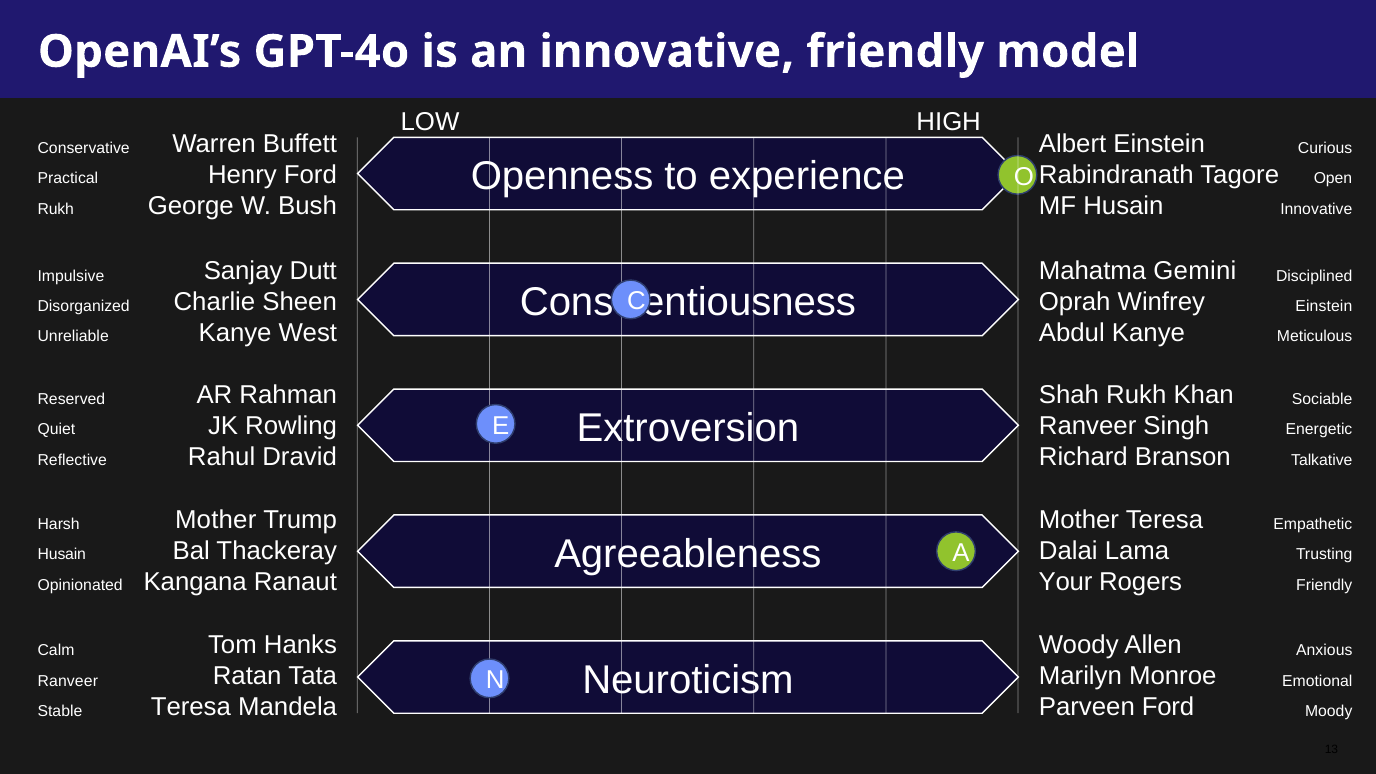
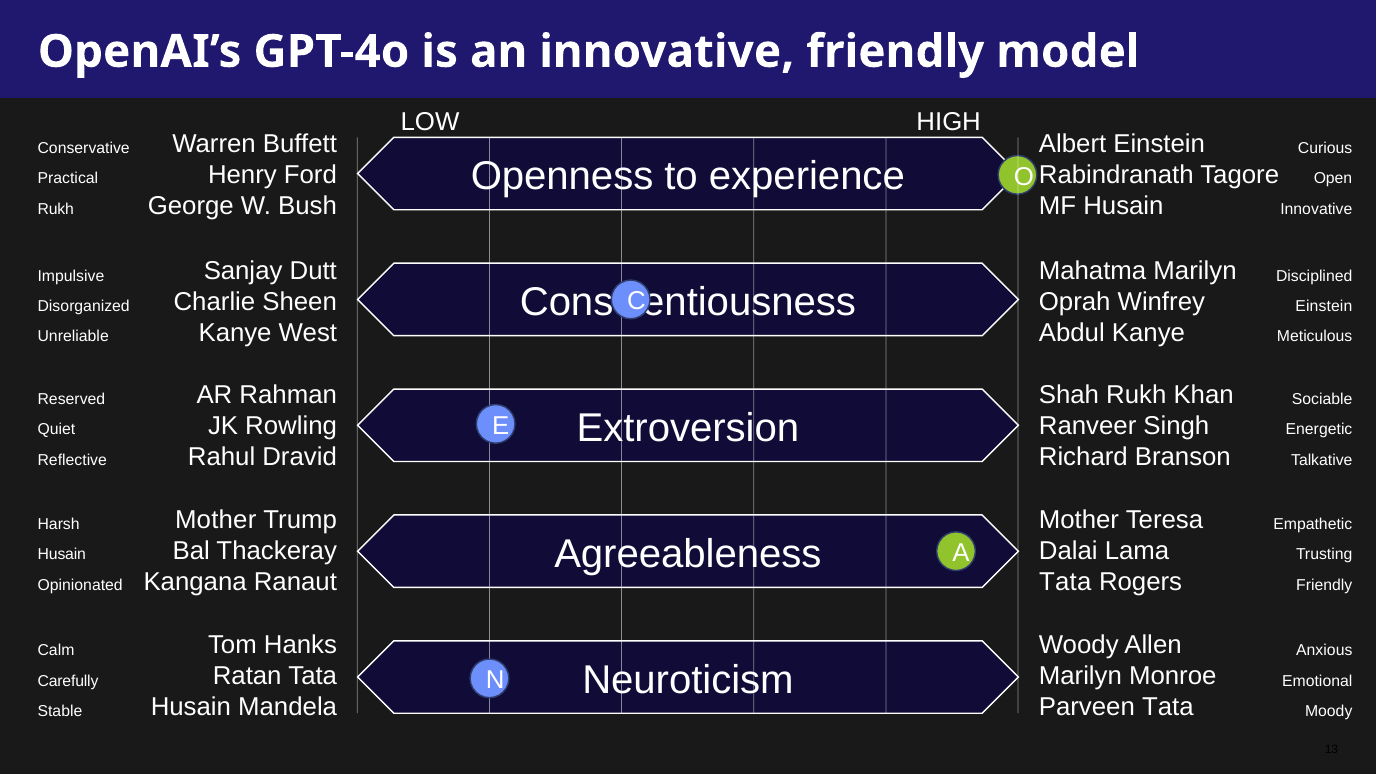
Mahatma Gemini: Gemini -> Marilyn
Your at (1066, 582): Your -> Tata
Ranveer at (68, 681): Ranveer -> Carefully
Teresa at (191, 707): Teresa -> Husain
Parveen Ford: Ford -> Tata
